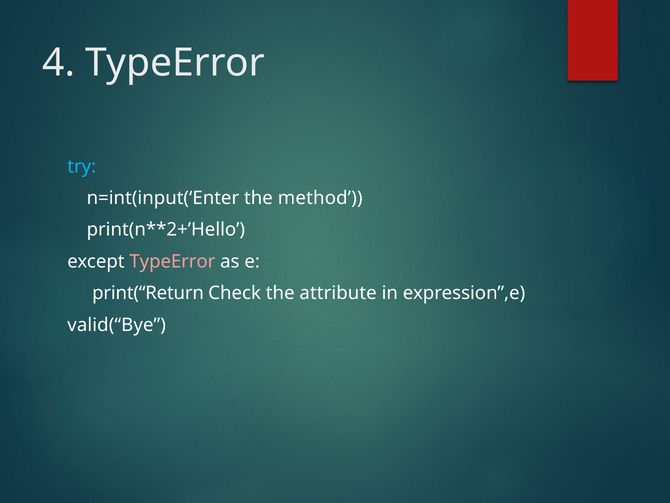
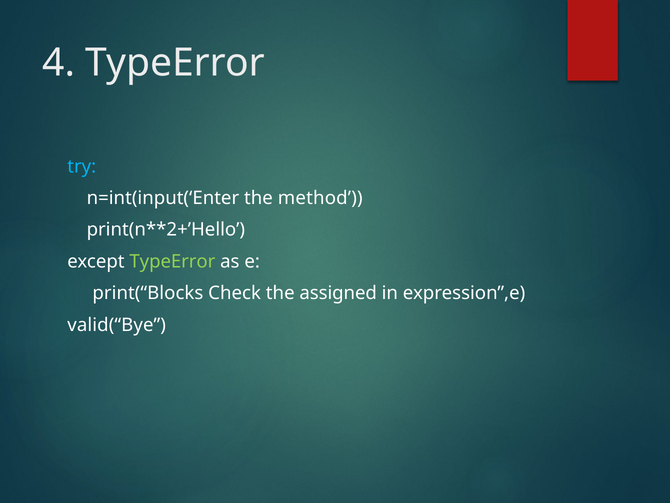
TypeError at (172, 261) colour: pink -> light green
print(“Return: print(“Return -> print(“Blocks
attribute: attribute -> assigned
